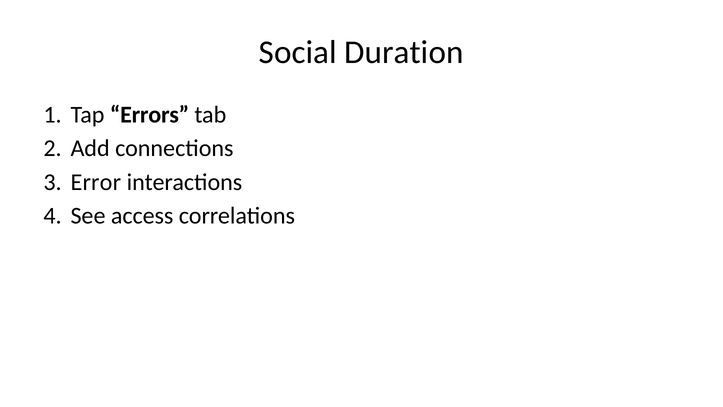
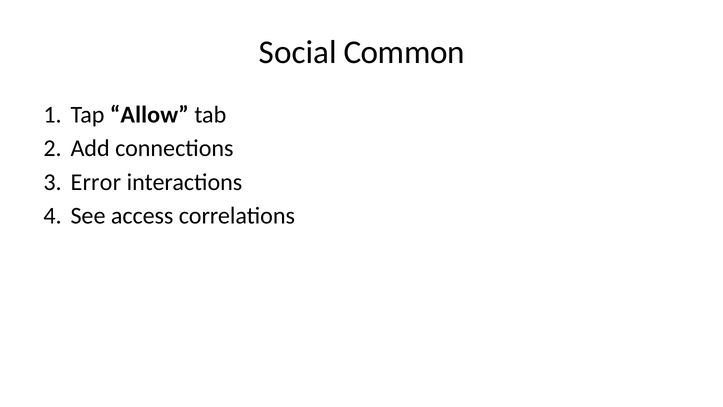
Duration: Duration -> Common
Errors: Errors -> Allow
